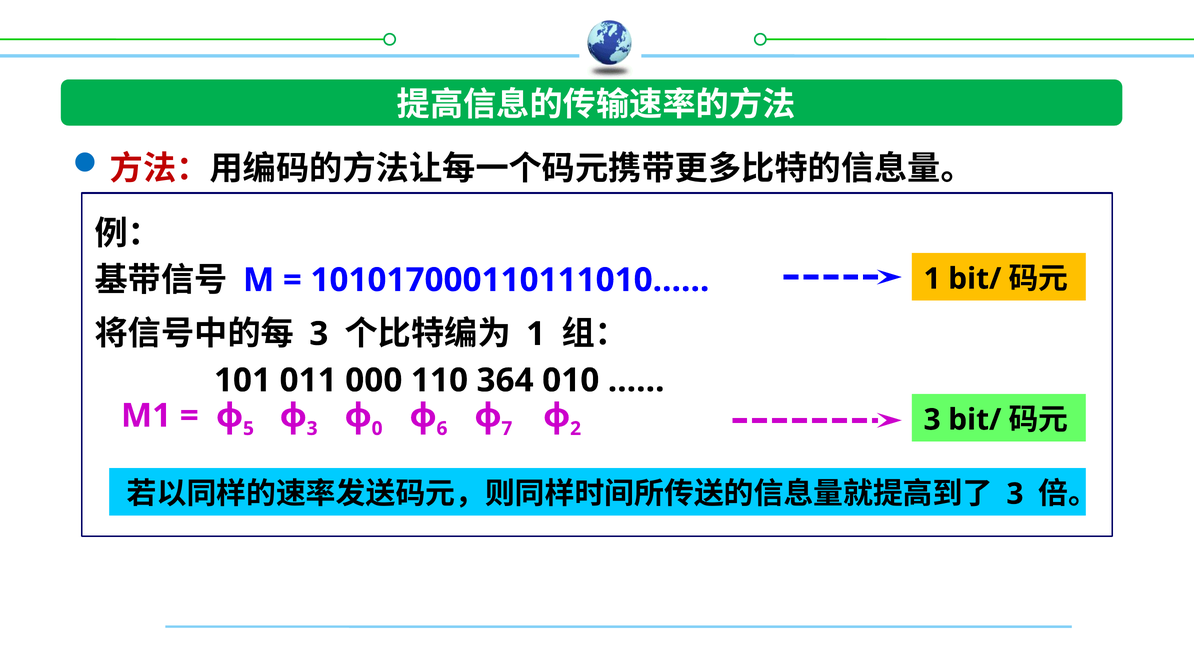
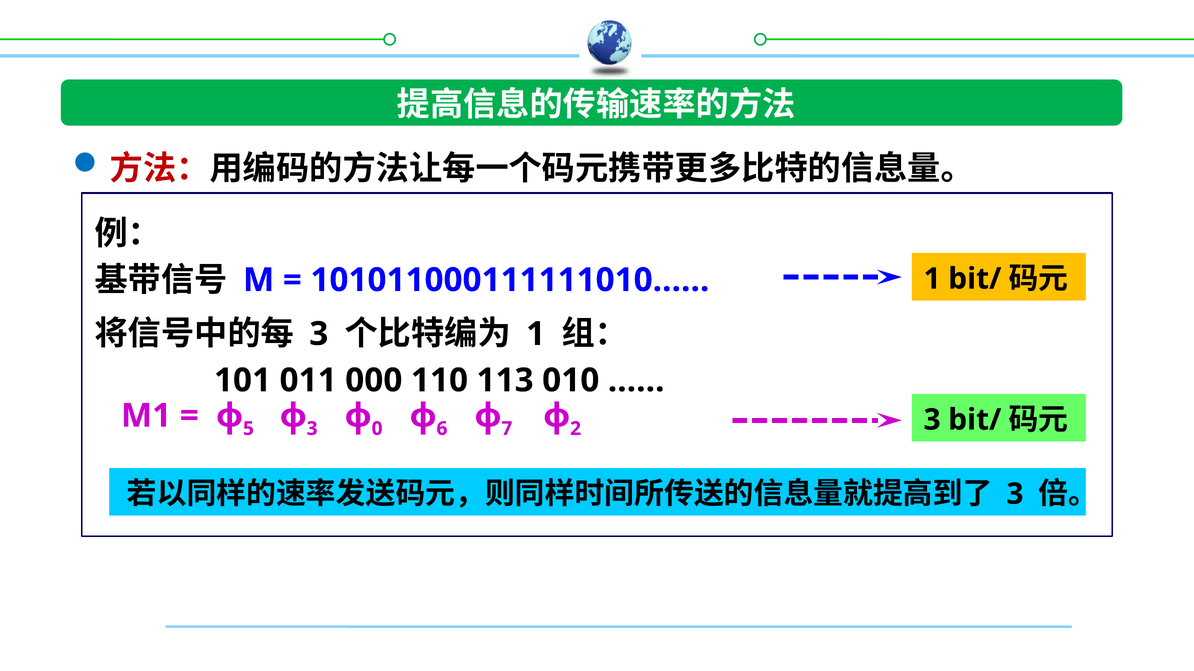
101017000110111010……: 101017000110111010…… -> 101011000111111010……
364: 364 -> 113
